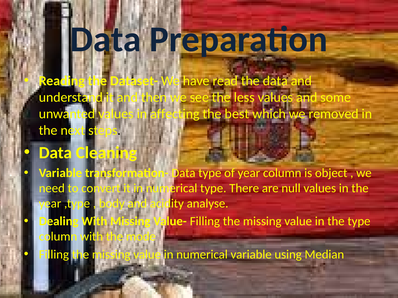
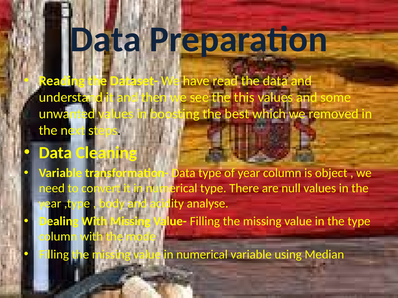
less: less -> this
affecting: affecting -> boosting
